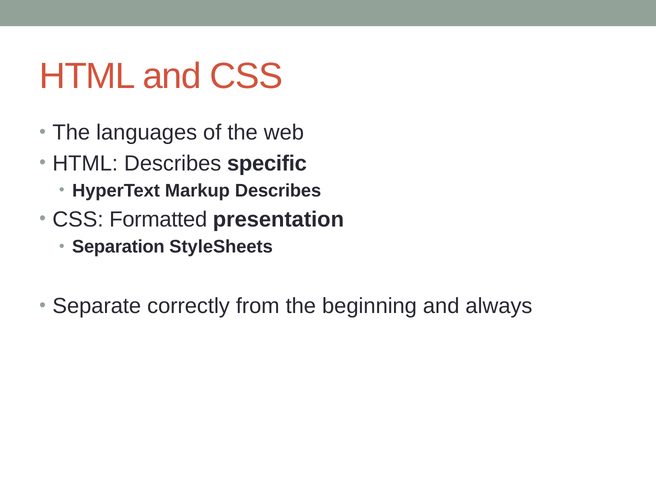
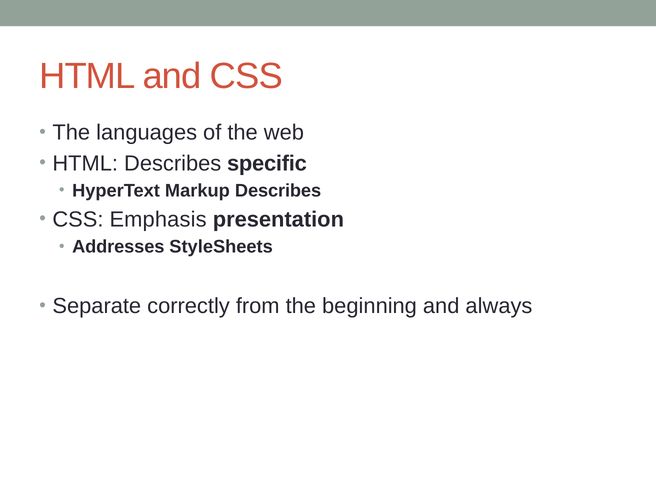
Formatted: Formatted -> Emphasis
Separation: Separation -> Addresses
